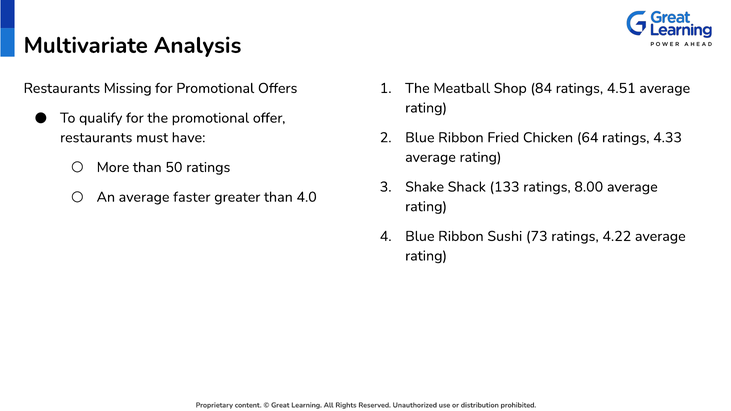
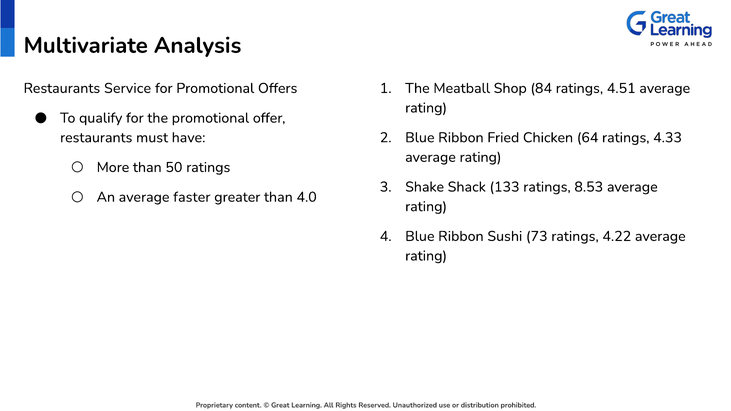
Missing: Missing -> Service
8.00: 8.00 -> 8.53
